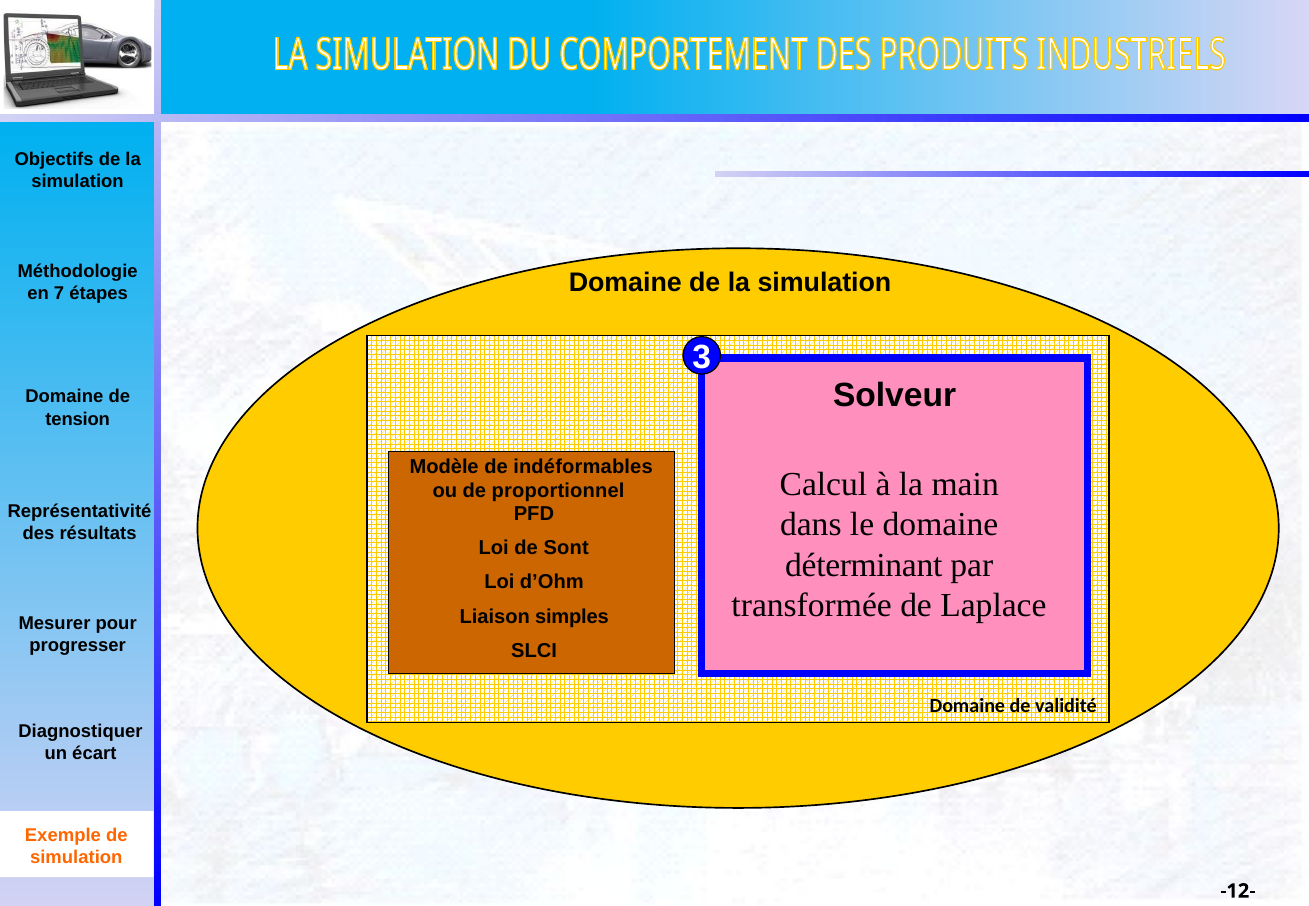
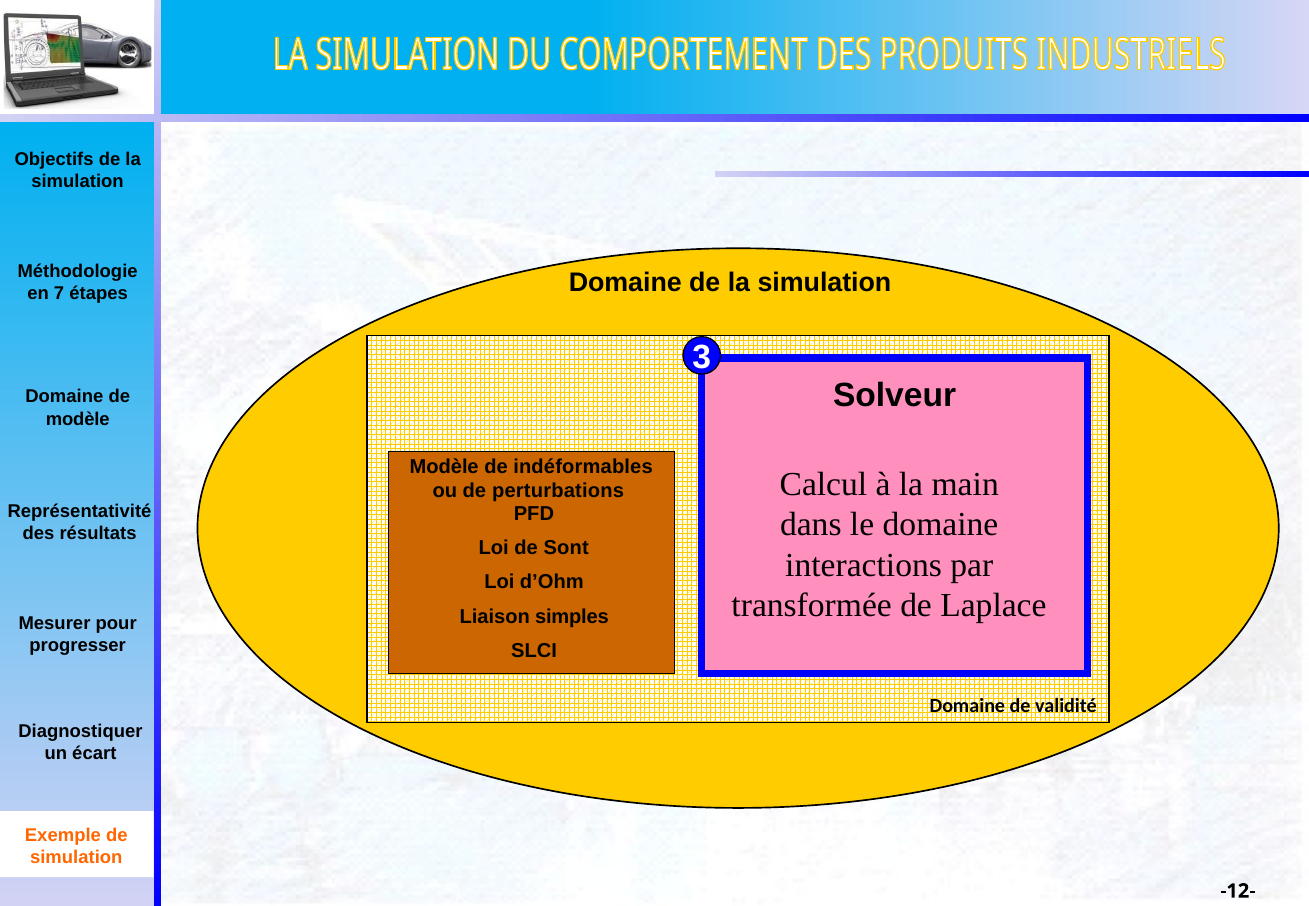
tension at (78, 419): tension -> modèle
proportionnel: proportionnel -> perturbations
déterminant: déterminant -> interactions
